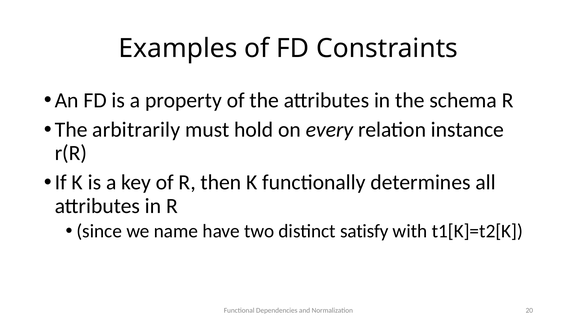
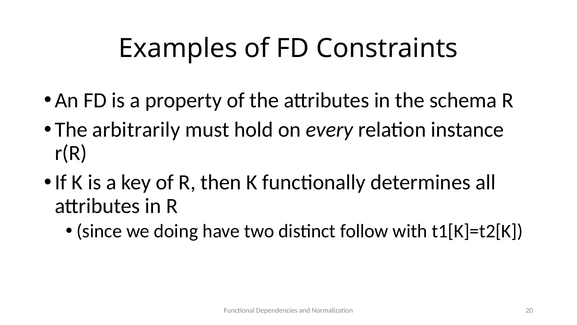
name: name -> doing
satisfy: satisfy -> follow
